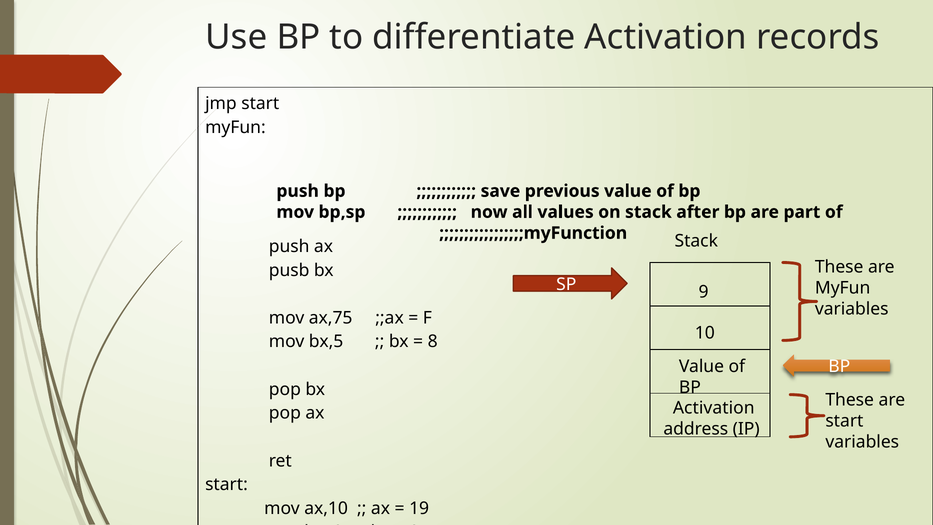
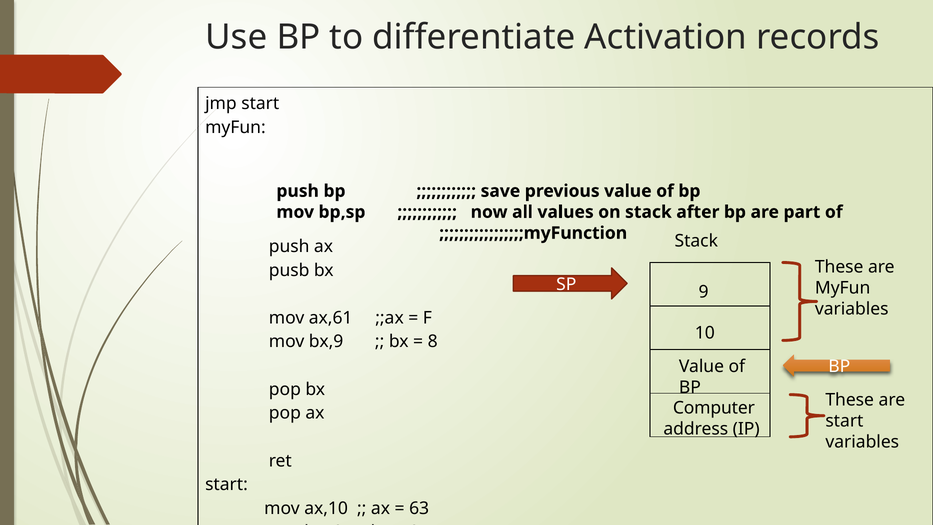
ax,75: ax,75 -> ax,61
bx,5: bx,5 -> bx,9
Activation at (714, 408): Activation -> Computer
19: 19 -> 63
